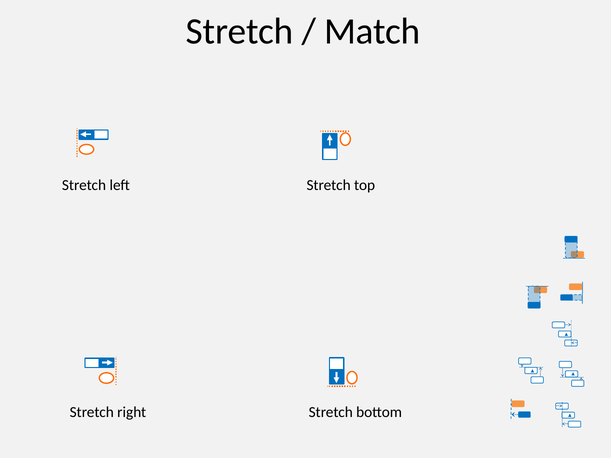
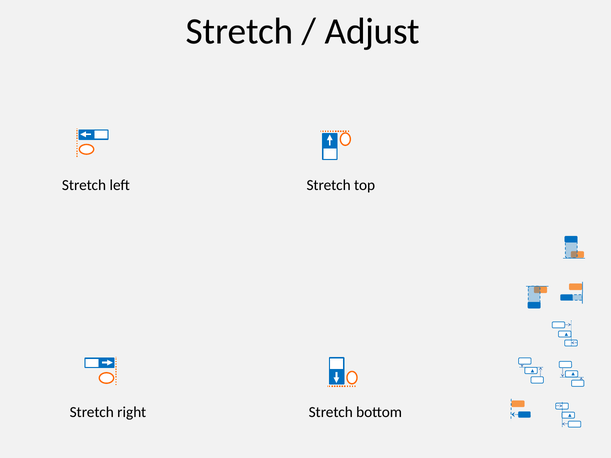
Match: Match -> Adjust
